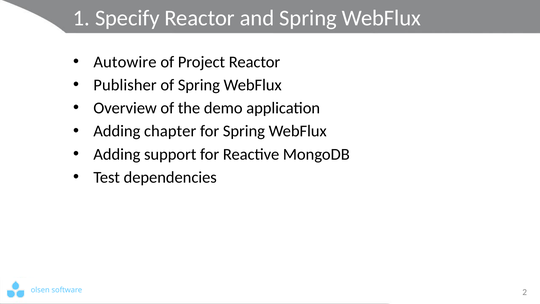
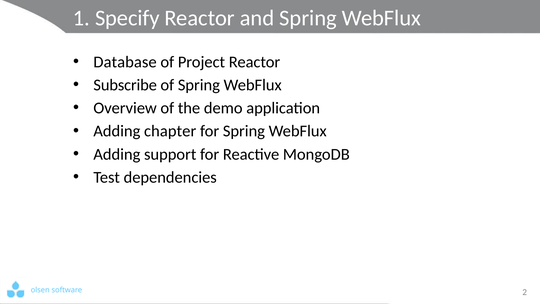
Autowire: Autowire -> Database
Publisher: Publisher -> Subscribe
